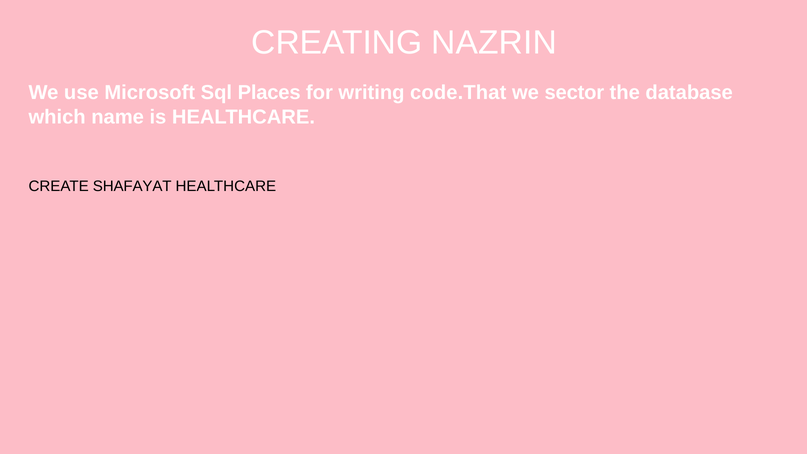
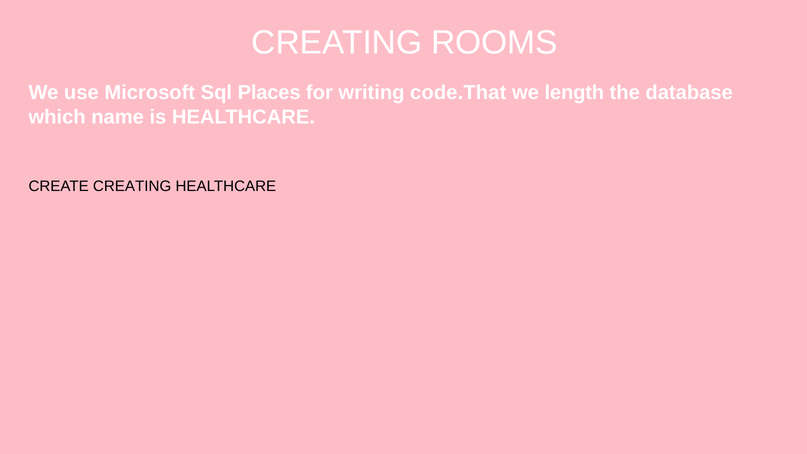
NAZRIN: NAZRIN -> ROOMS
sector: sector -> length
CREATE SHAFAYAT: SHAFAYAT -> CREATING
